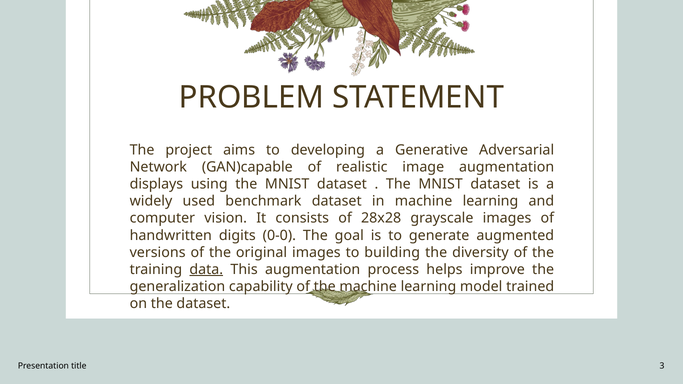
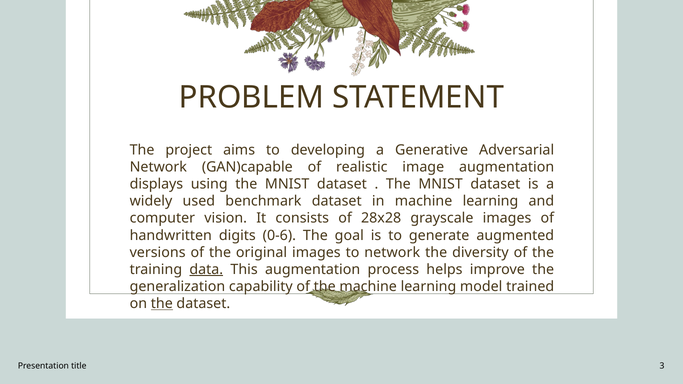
0-0: 0-0 -> 0-6
to building: building -> network
the at (162, 304) underline: none -> present
